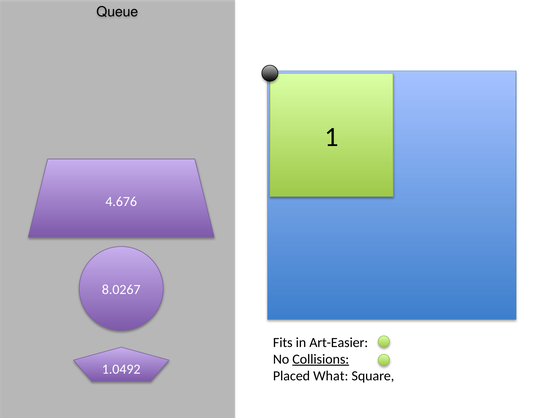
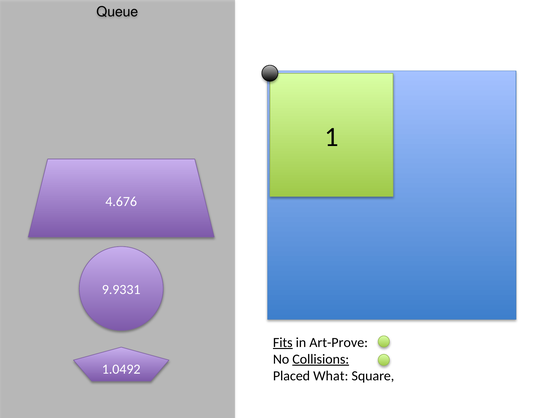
8.0267: 8.0267 -> 9.9331
Fits underline: none -> present
Art-Easier: Art-Easier -> Art-Prove
